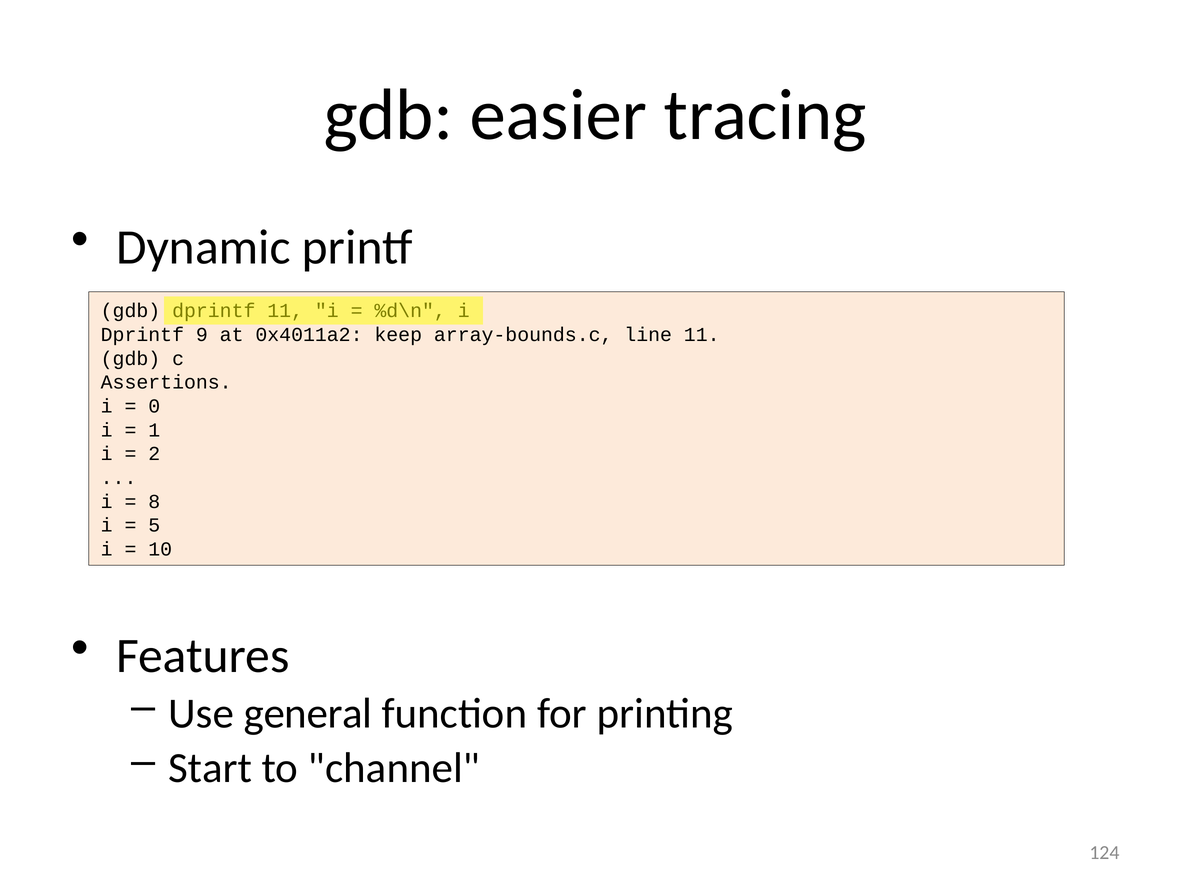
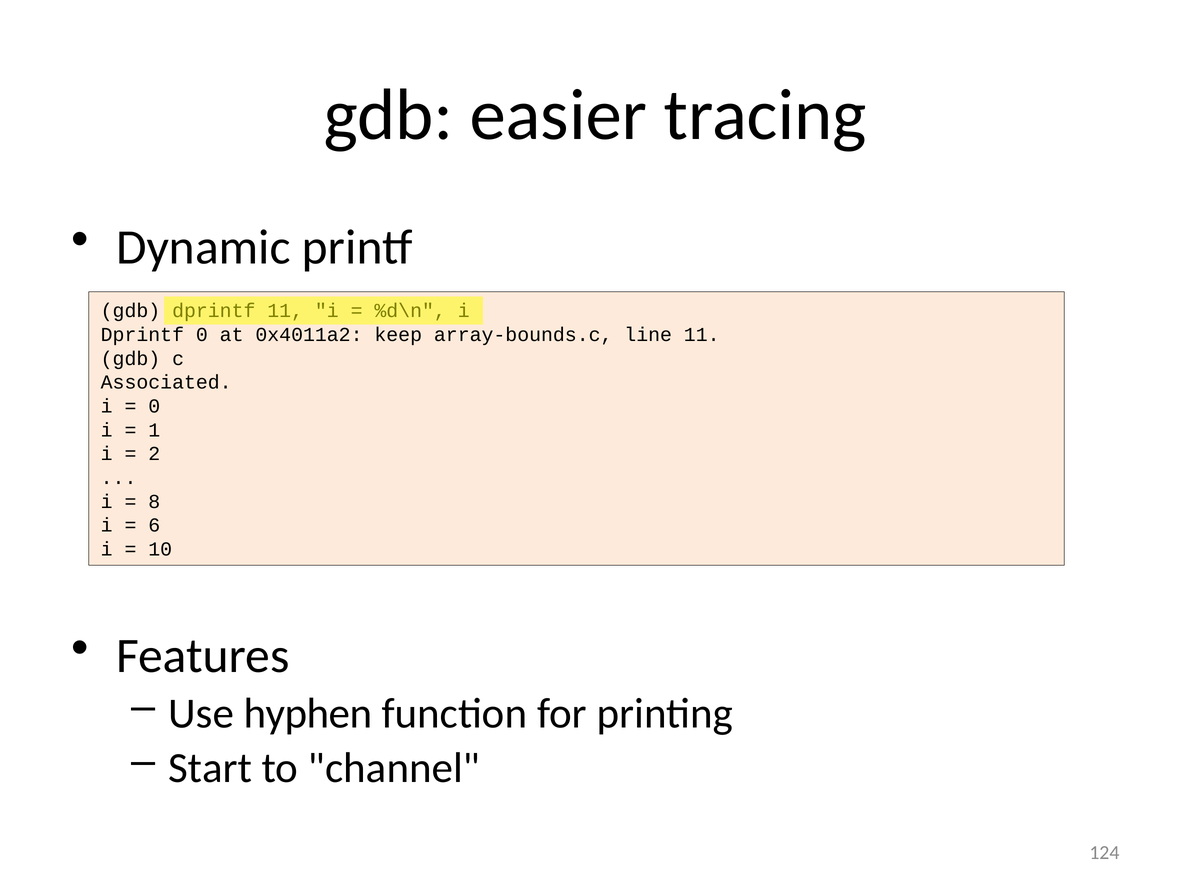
Dprintf 9: 9 -> 0
Assertions: Assertions -> Associated
5: 5 -> 6
general: general -> hyphen
